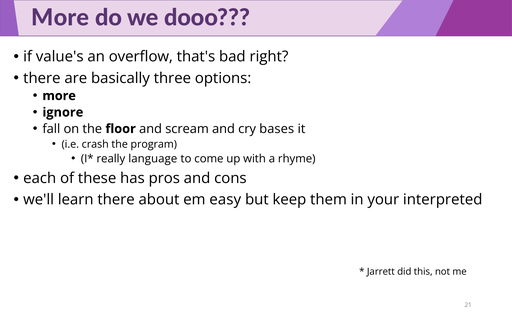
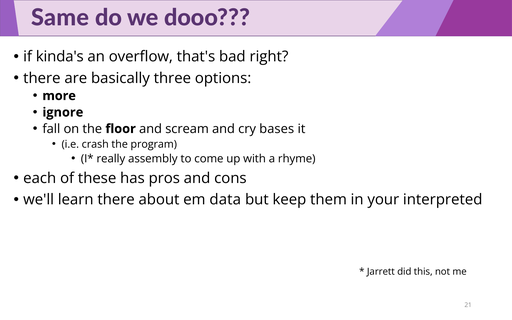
More at (60, 18): More -> Same
value's: value's -> kinda's
language: language -> assembly
easy: easy -> data
